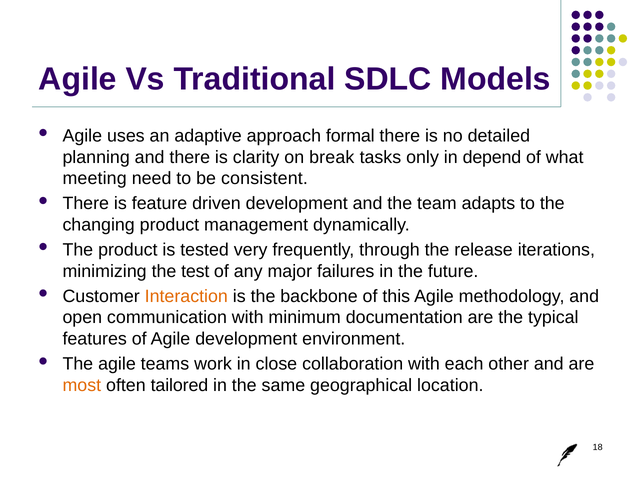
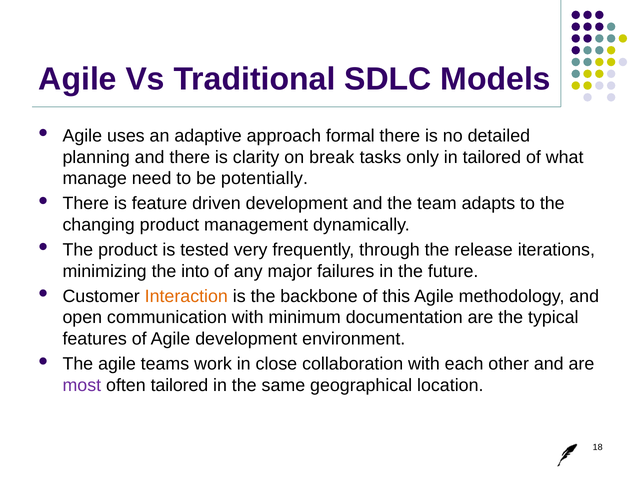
in depend: depend -> tailored
meeting: meeting -> manage
consistent: consistent -> potentially
test: test -> into
most colour: orange -> purple
